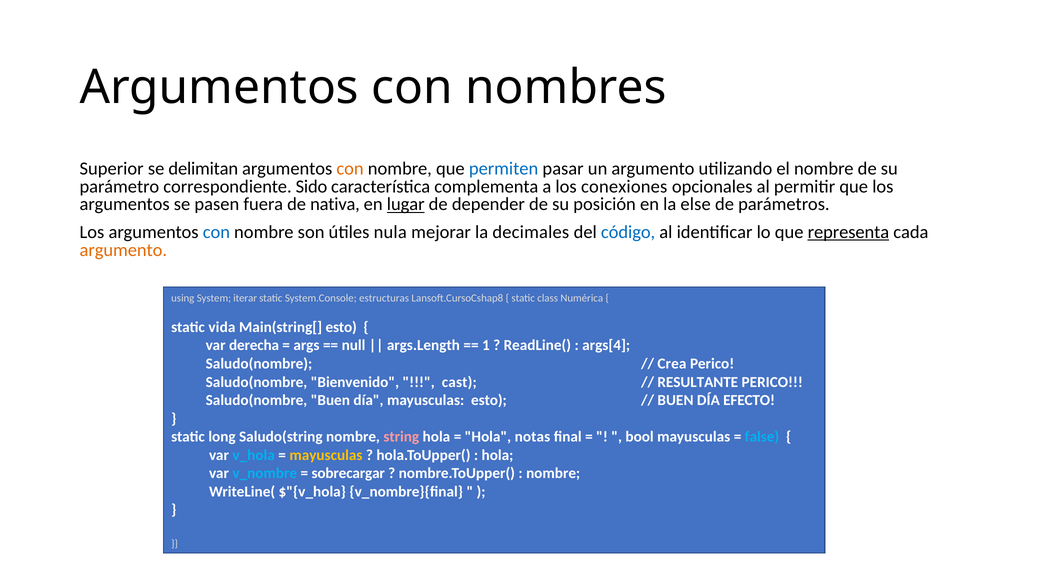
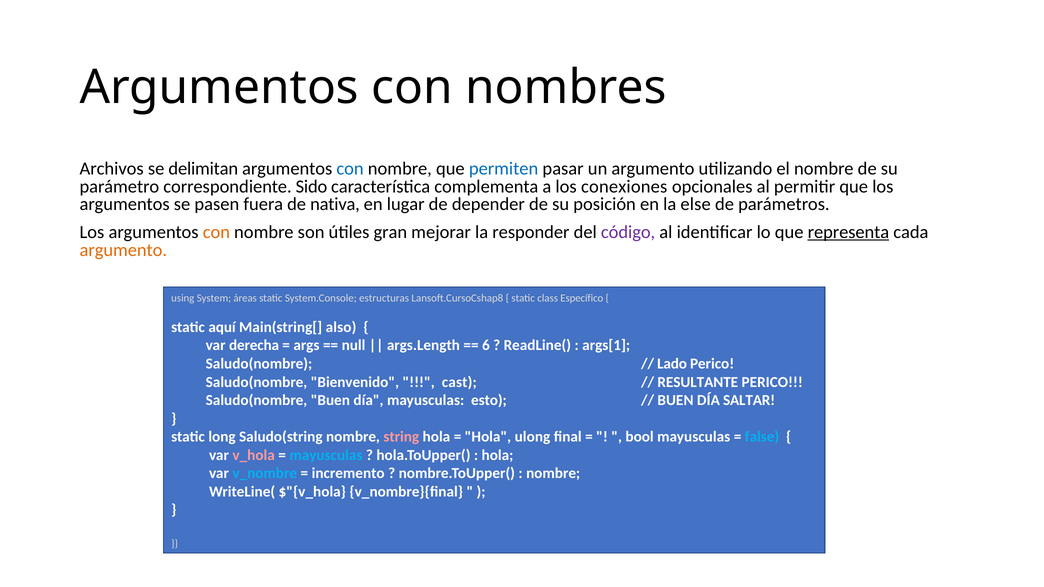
Superior: Superior -> Archivos
con at (350, 169) colour: orange -> blue
lugar underline: present -> none
con at (216, 232) colour: blue -> orange
nula: nula -> gran
decimales: decimales -> responder
código colour: blue -> purple
iterar: iterar -> áreas
Numérica: Numérica -> Específico
vida: vida -> aquí
Main(string[ esto: esto -> also
1: 1 -> 6
args[4: args[4 -> args[1
Crea: Crea -> Lado
EFECTO: EFECTO -> SALTAR
notas: notas -> ulong
v_hola colour: light blue -> pink
mayusculas at (326, 455) colour: yellow -> light blue
sobrecargar: sobrecargar -> incremento
